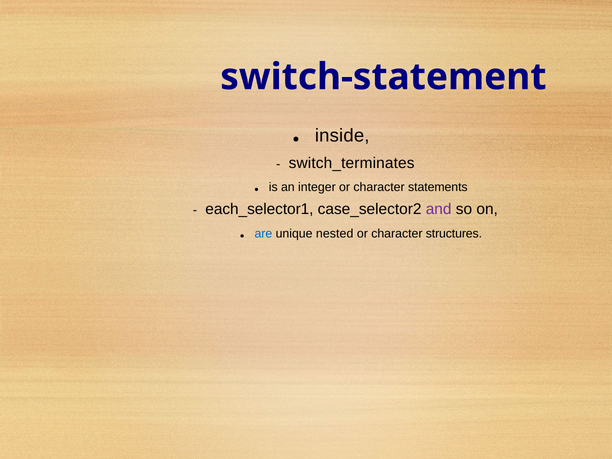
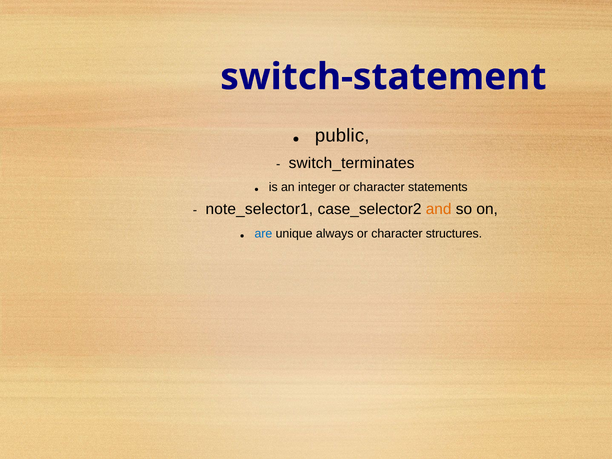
inside: inside -> public
each_selector1: each_selector1 -> note_selector1
and colour: purple -> orange
nested: nested -> always
